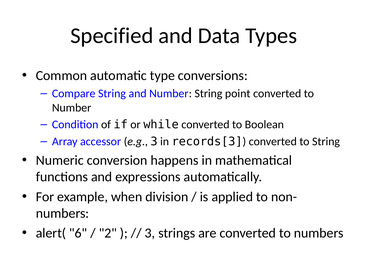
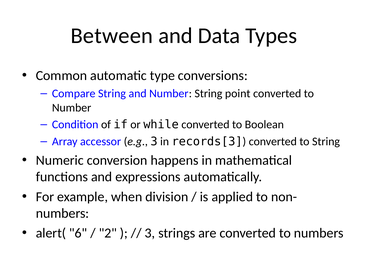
Specified: Specified -> Between
